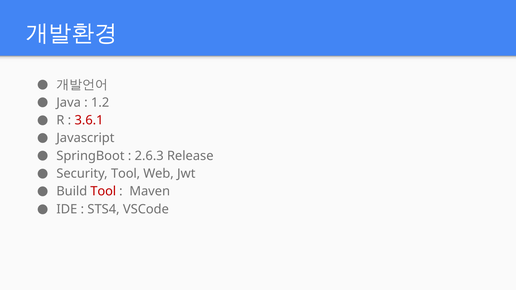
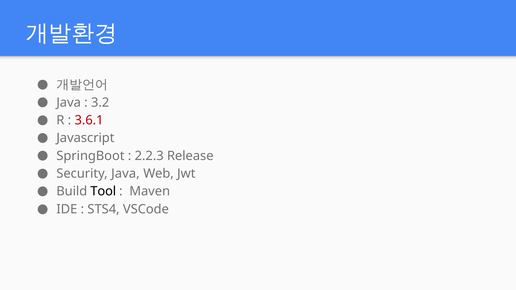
1.2: 1.2 -> 3.2
2.6.3: 2.6.3 -> 2.2.3
Security Tool: Tool -> Java
Tool at (103, 192) colour: red -> black
